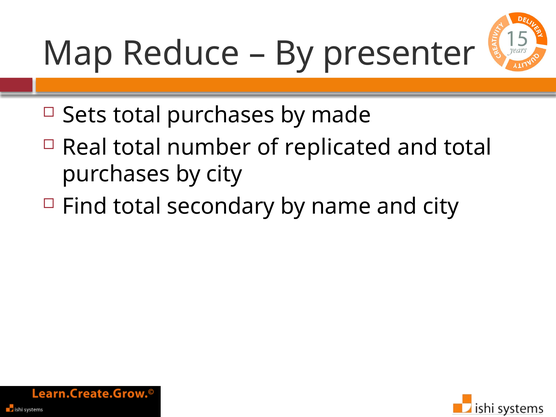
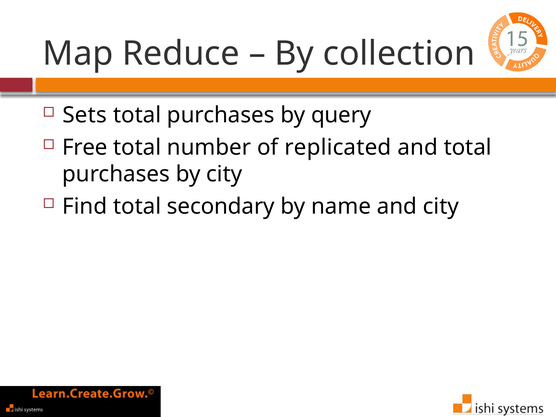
presenter: presenter -> collection
made: made -> query
Real: Real -> Free
